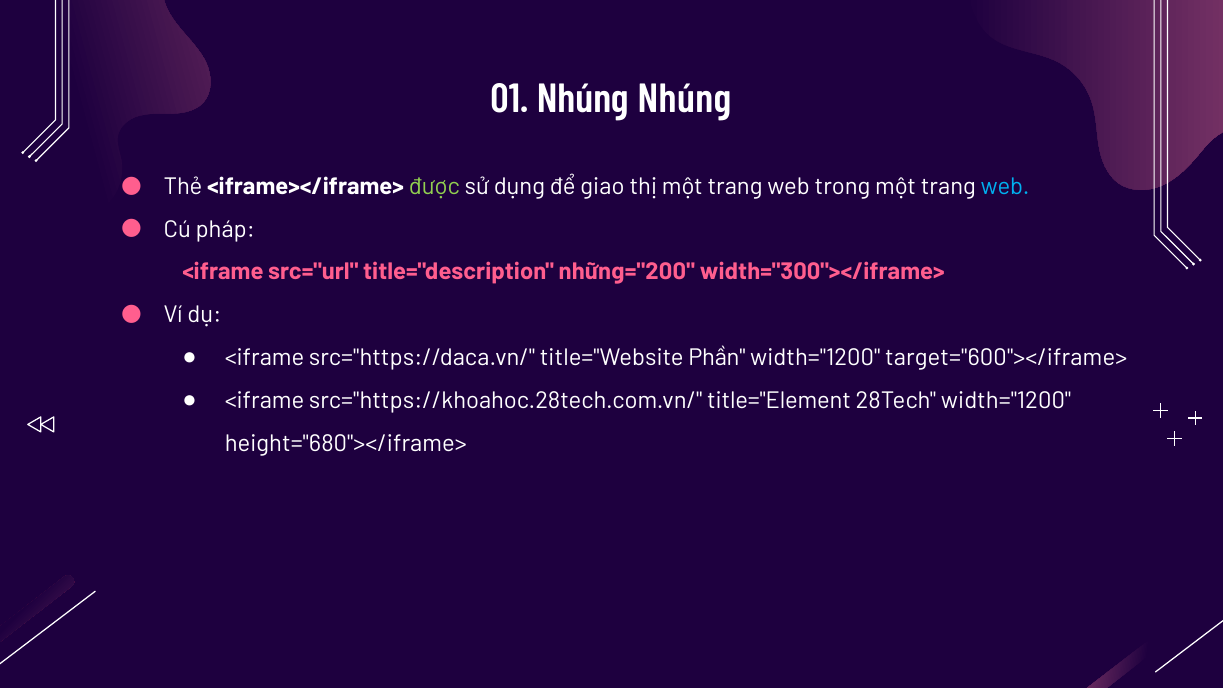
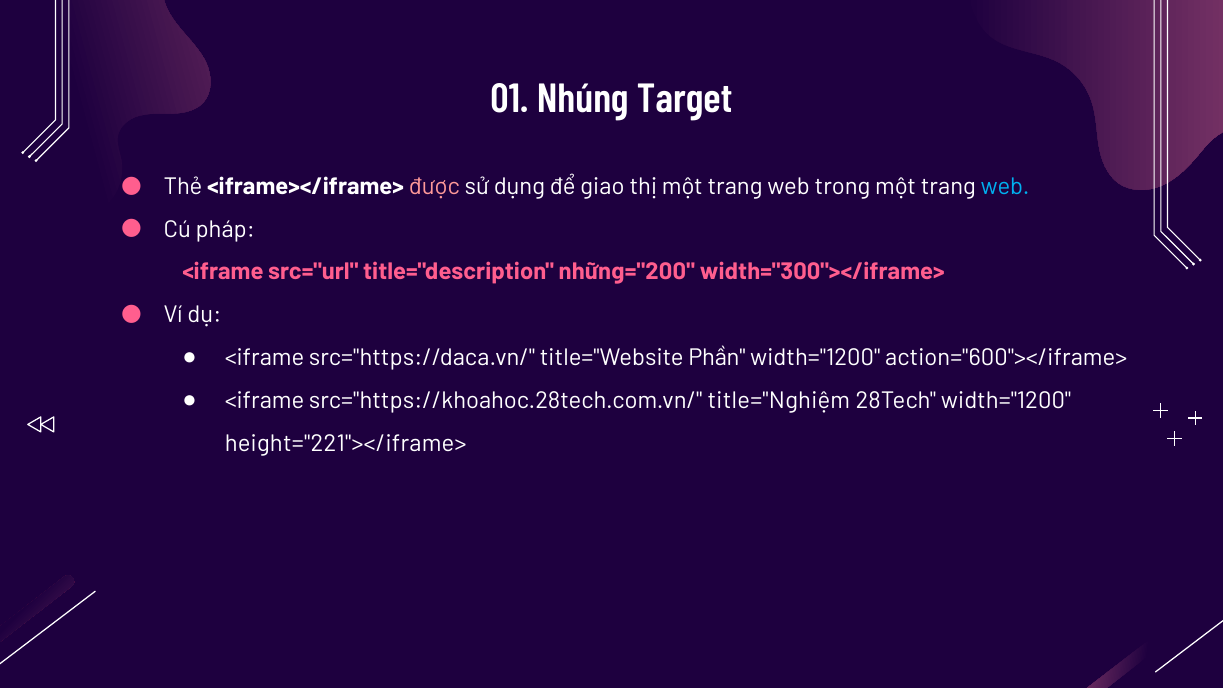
Nhúng Nhúng: Nhúng -> Target
được colour: light green -> pink
target="600"></iframe>: target="600"></iframe> -> action="600"></iframe>
title="Element: title="Element -> title="Nghiệm
height="680"></iframe>: height="680"></iframe> -> height="221"></iframe>
